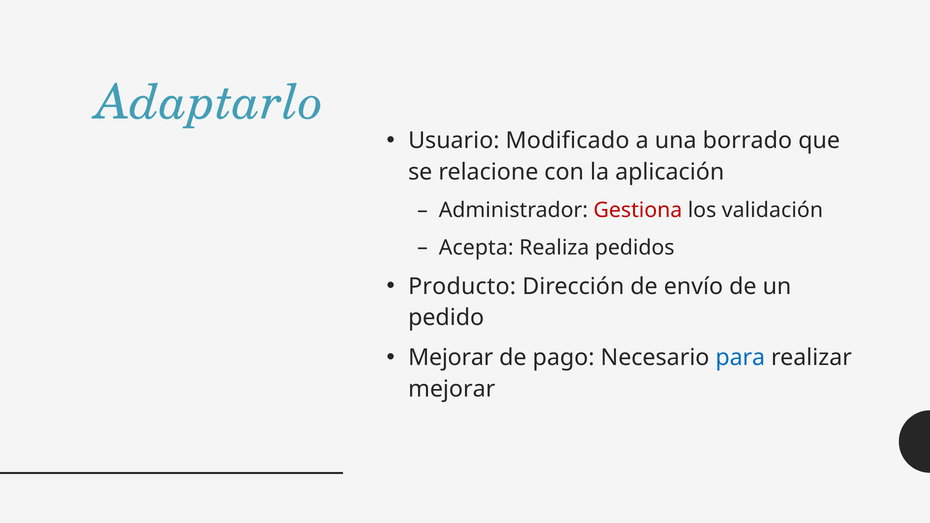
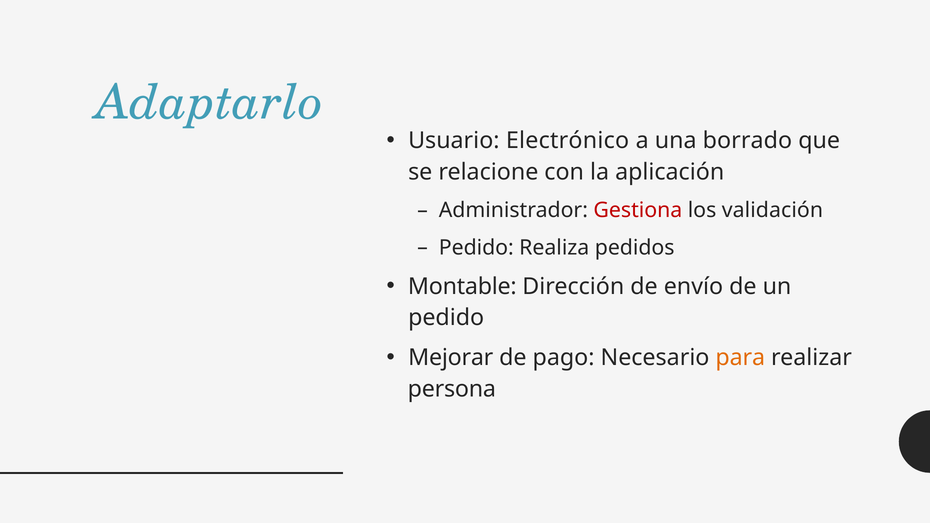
Modificado: Modificado -> Electrónico
Acepta at (476, 248): Acepta -> Pedido
Producto: Producto -> Montable
para colour: blue -> orange
mejorar at (452, 389): mejorar -> persona
